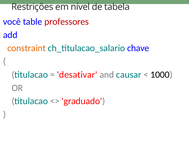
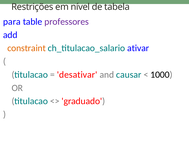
você: você -> para
professores colour: red -> purple
chave: chave -> ativar
